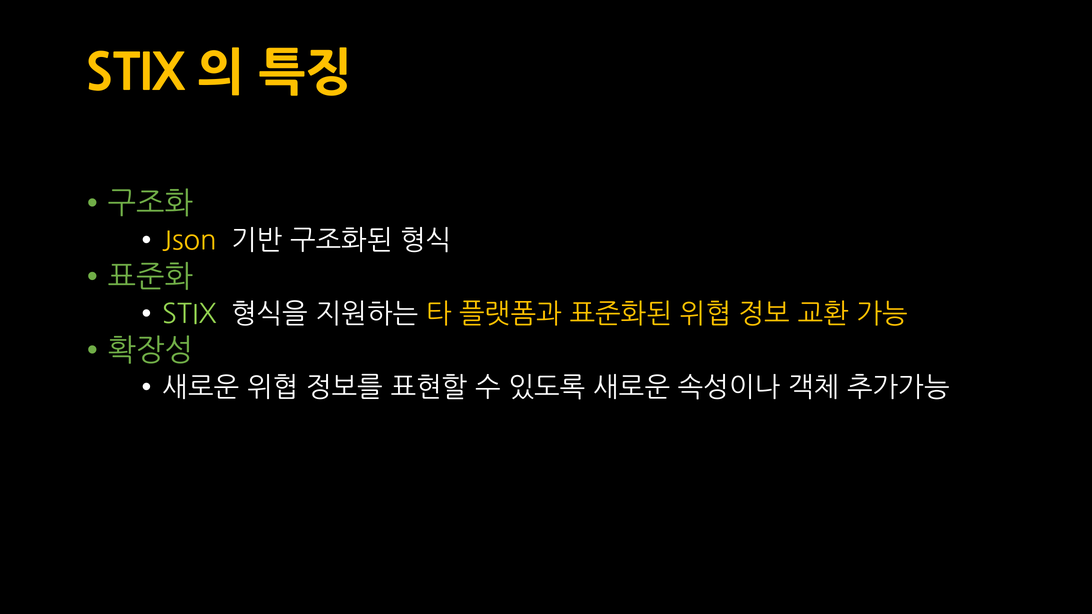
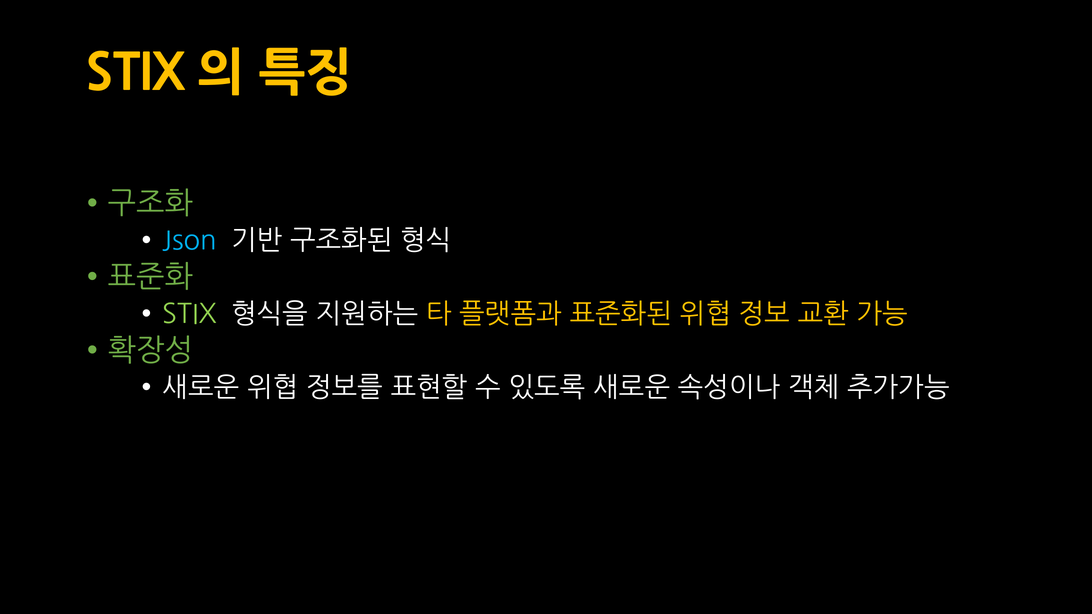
Json colour: yellow -> light blue
